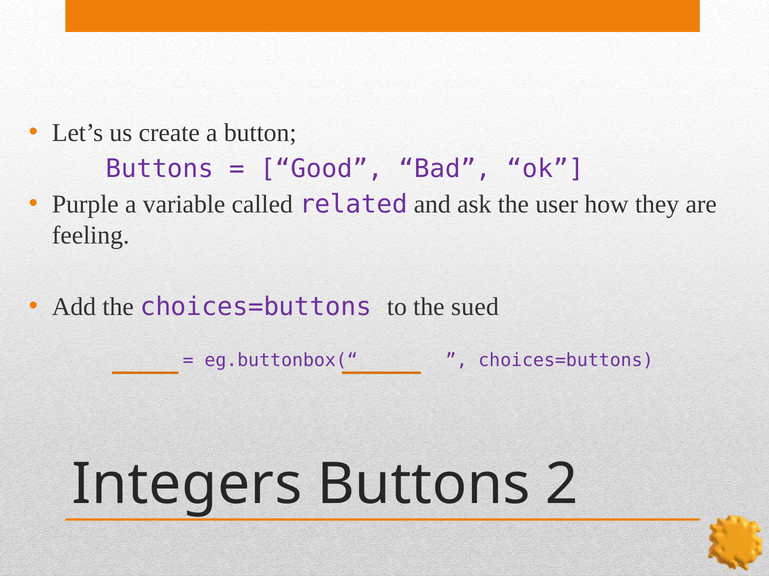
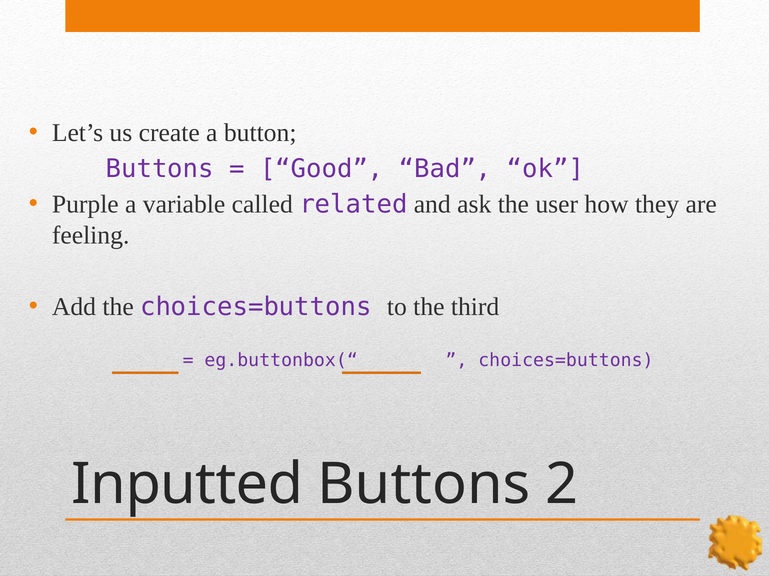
sued: sued -> third
Integers: Integers -> Inputted
